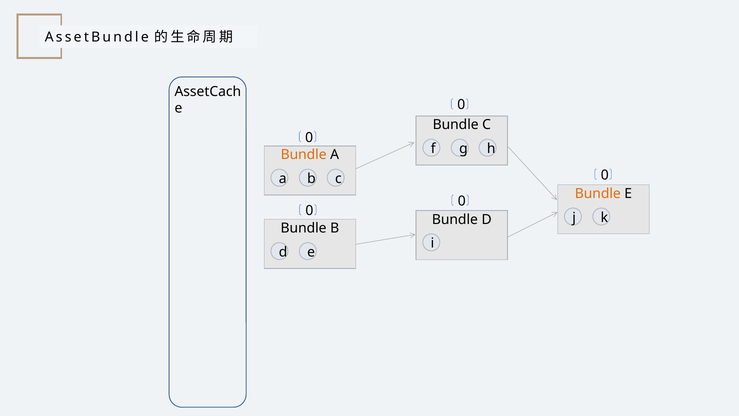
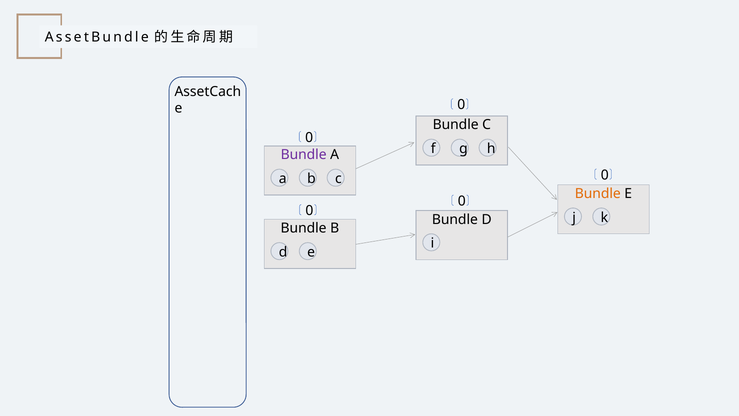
Bundle at (304, 155) colour: orange -> purple
